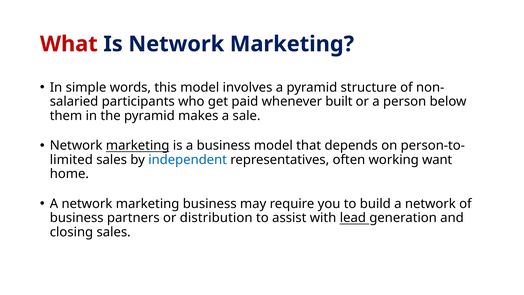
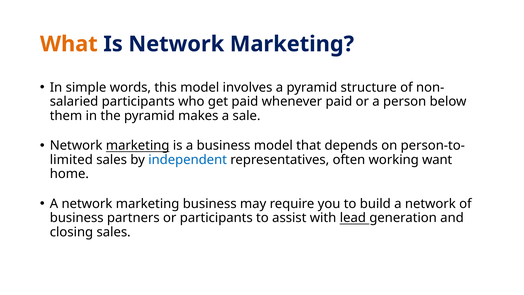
What colour: red -> orange
whenever built: built -> paid
or distribution: distribution -> participants
